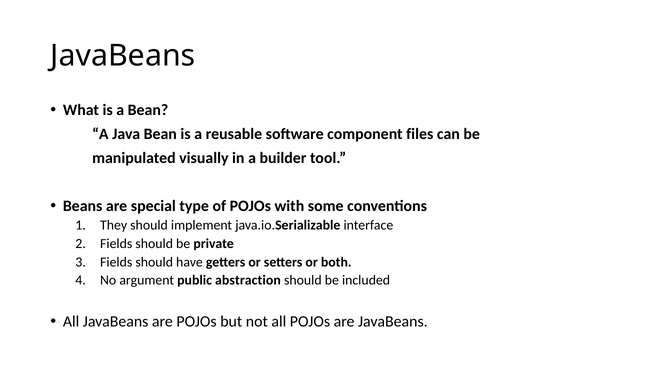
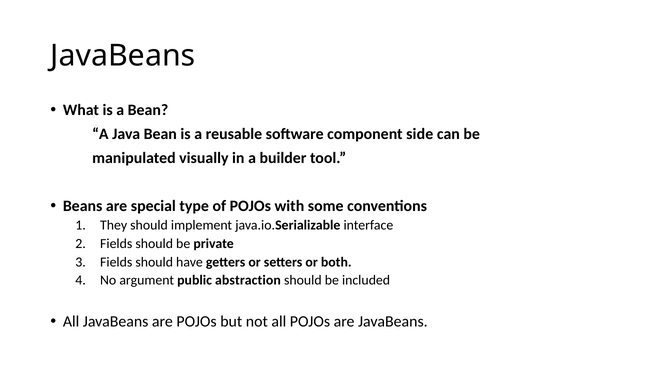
files: files -> side
